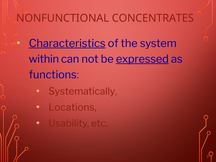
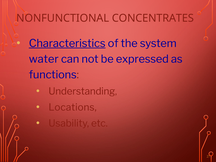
within: within -> water
expressed underline: present -> none
Systematically: Systematically -> Understanding
